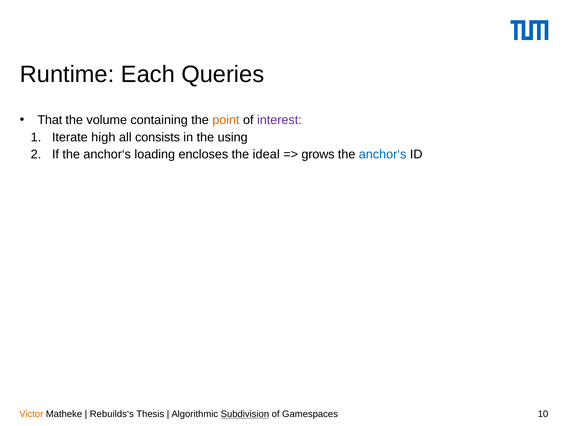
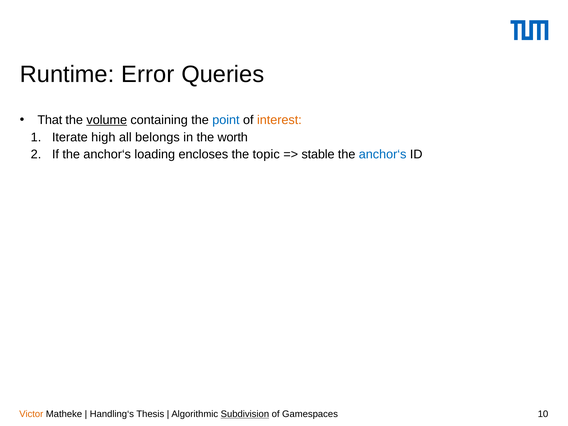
Each: Each -> Error
volume underline: none -> present
point colour: orange -> blue
interest colour: purple -> orange
consists: consists -> belongs
using: using -> worth
ideal: ideal -> topic
grows: grows -> stable
Rebuilds‘s: Rebuilds‘s -> Handling‘s
